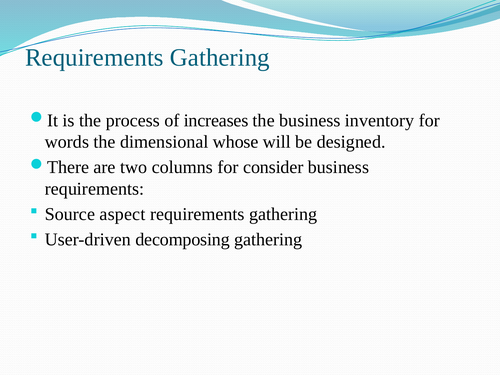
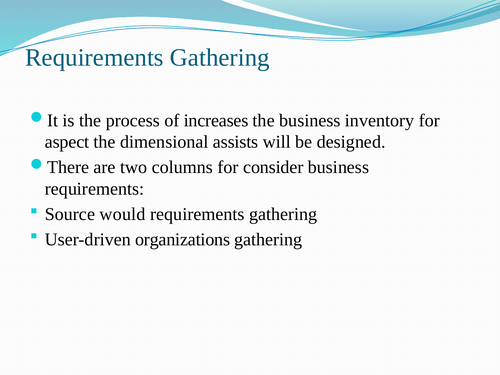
words: words -> aspect
whose: whose -> assists
aspect: aspect -> would
decomposing: decomposing -> organizations
